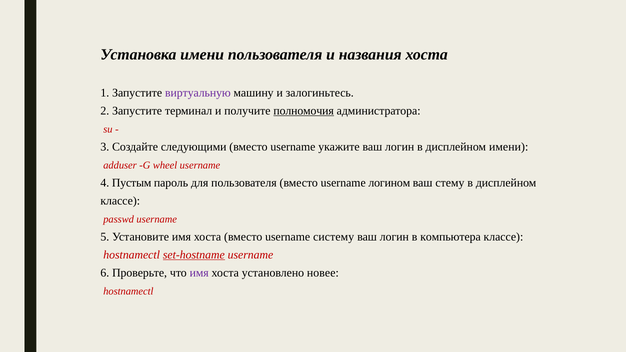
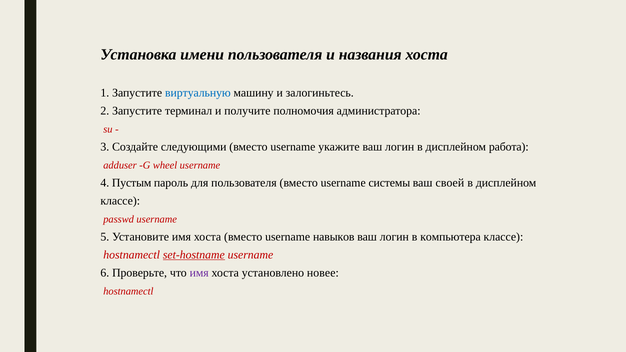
виртуальную colour: purple -> blue
полномочия underline: present -> none
дисплейном имени: имени -> работа
логином: логином -> системы
стему: стему -> своей
систему: систему -> навыков
